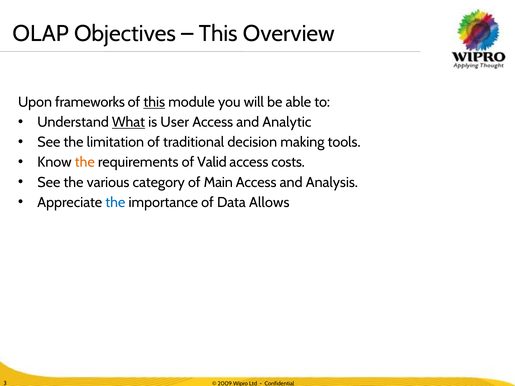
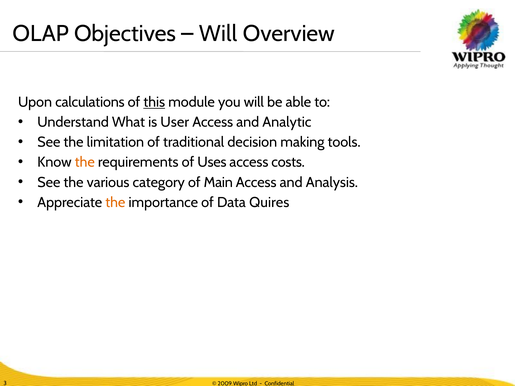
This at (218, 34): This -> Will
frameworks: frameworks -> calculations
What underline: present -> none
Valid: Valid -> Uses
the at (115, 202) colour: blue -> orange
Allows: Allows -> Quires
